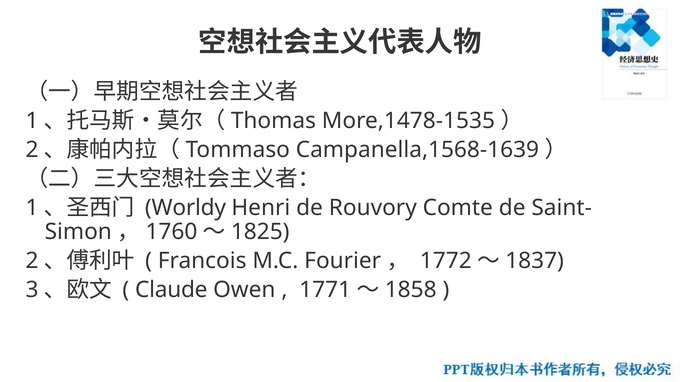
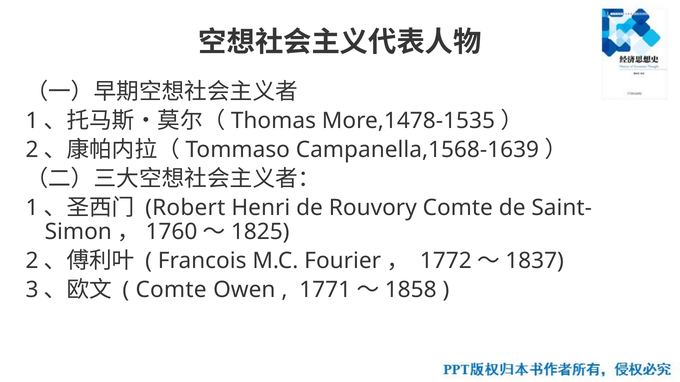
Worldy: Worldy -> Robert
Claude at (171, 290): Claude -> Comte
